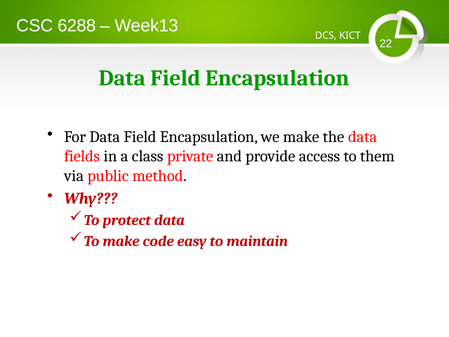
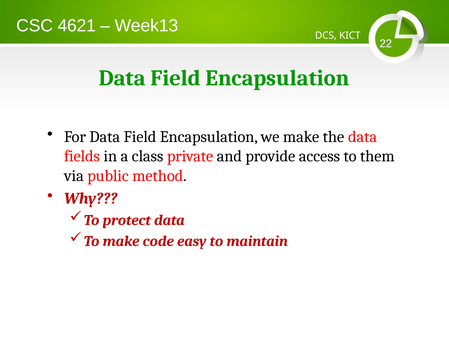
6288: 6288 -> 4621
